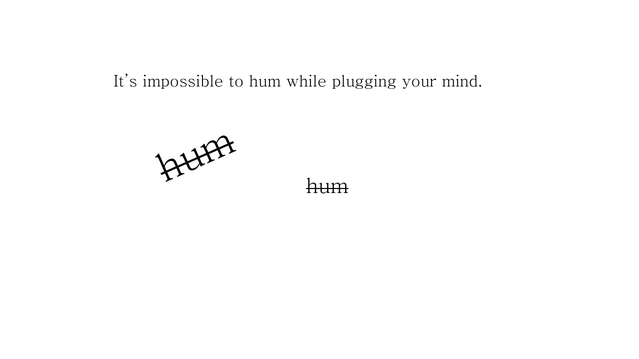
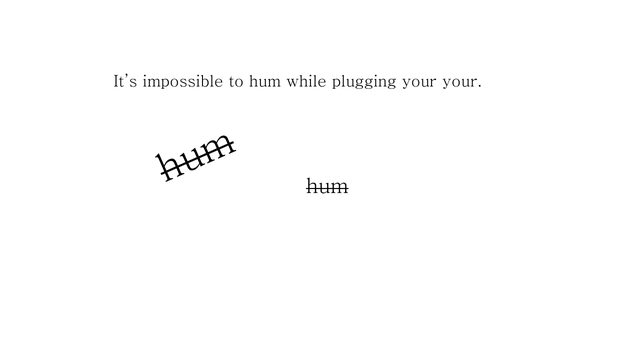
your mind: mind -> your
